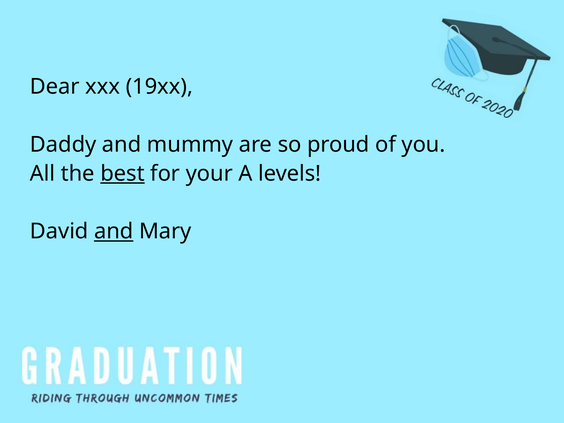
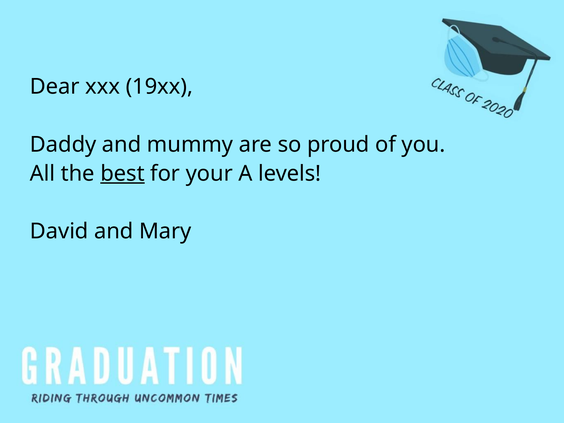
and at (114, 231) underline: present -> none
